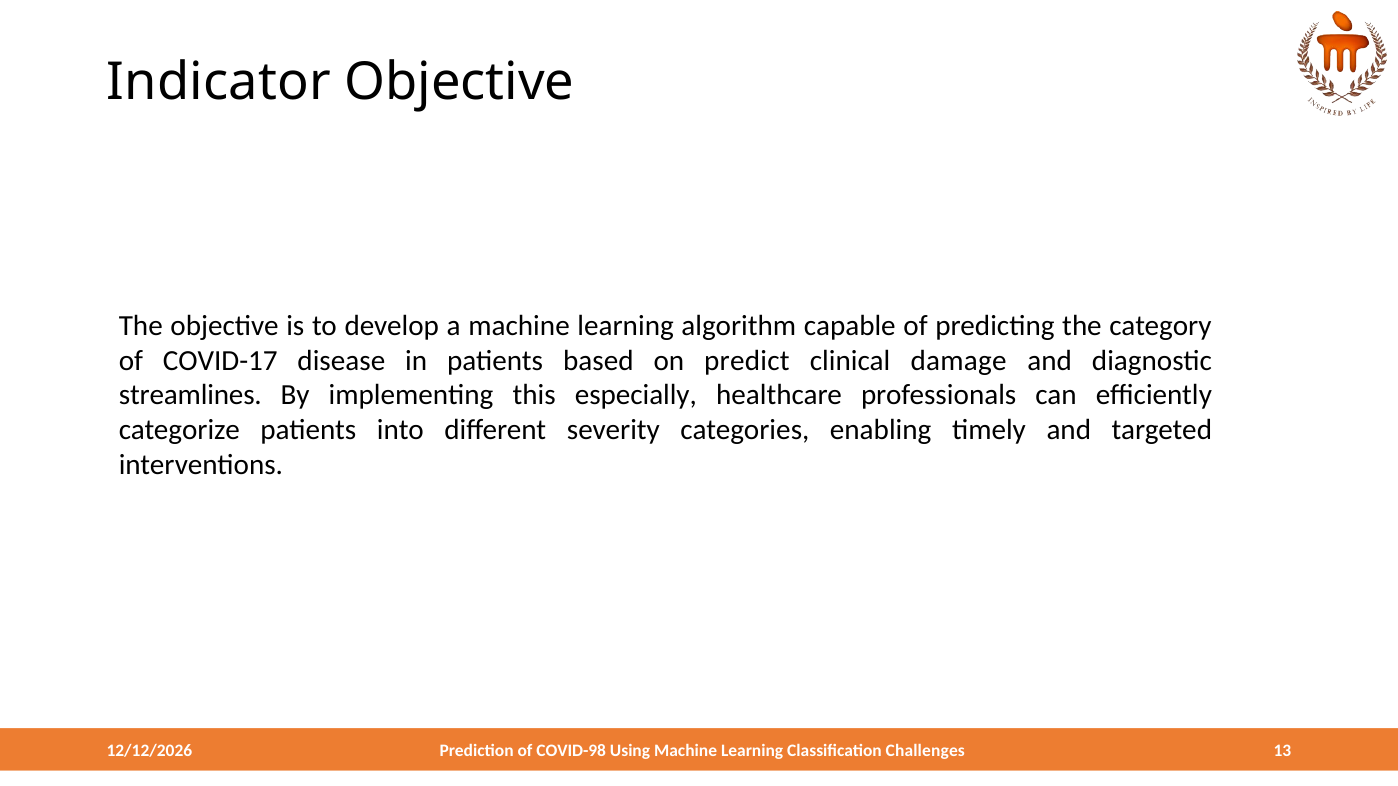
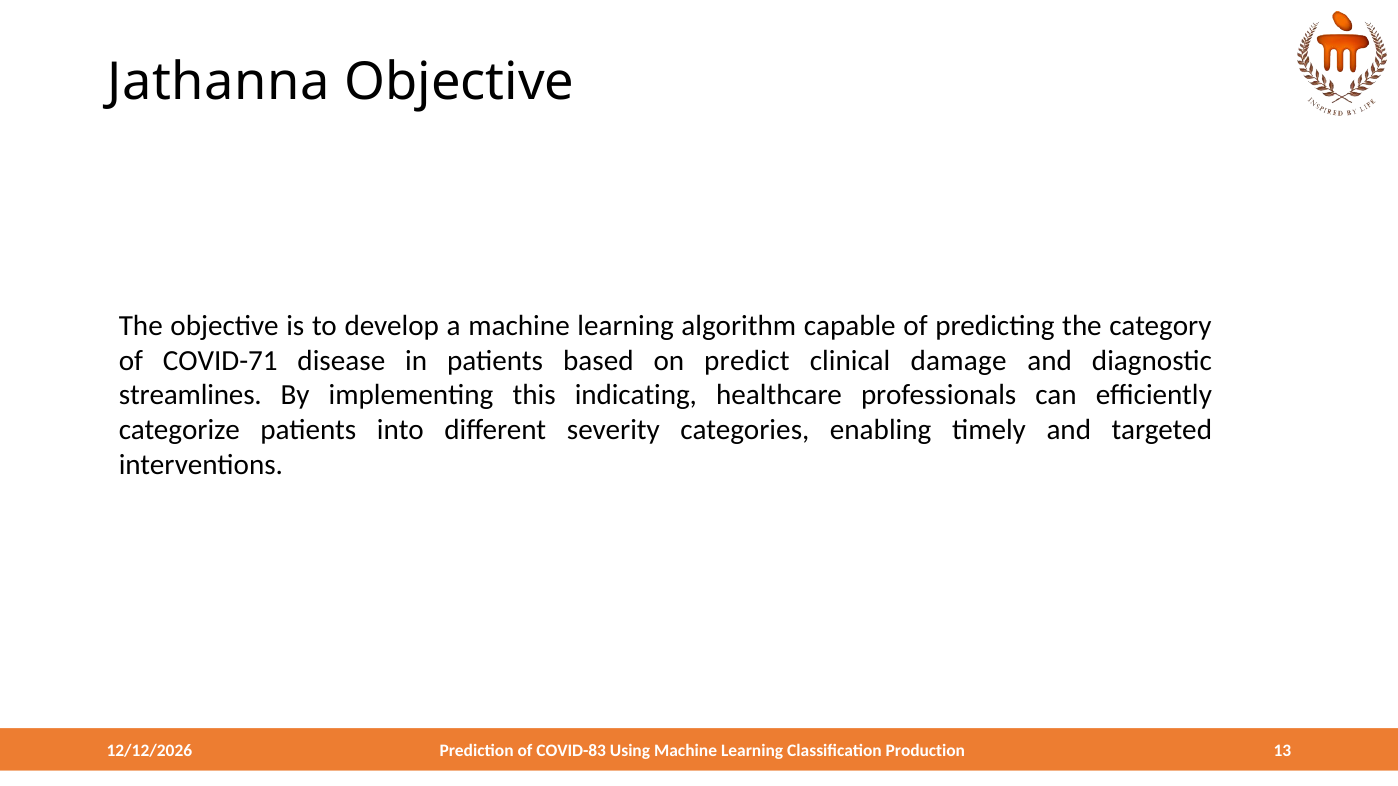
Indicator: Indicator -> Jathanna
COVID-17: COVID-17 -> COVID-71
especially: especially -> indicating
COVID-98: COVID-98 -> COVID-83
Challenges: Challenges -> Production
